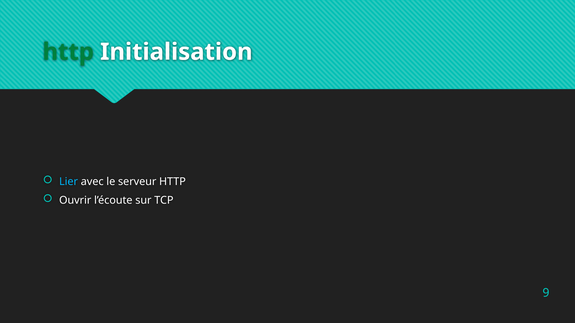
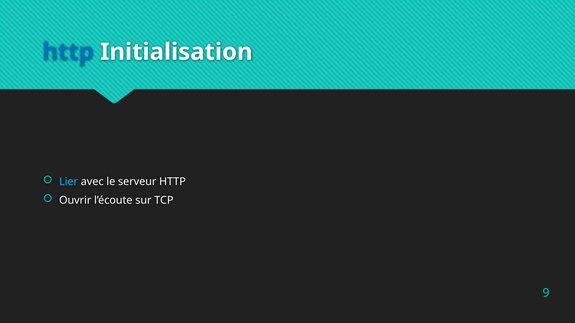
http at (68, 52) colour: green -> blue
